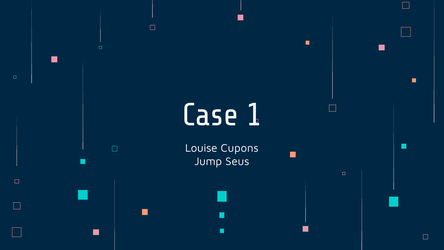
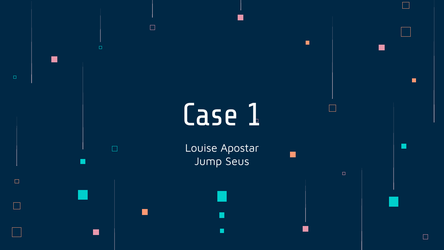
Cupons: Cupons -> Apostar
